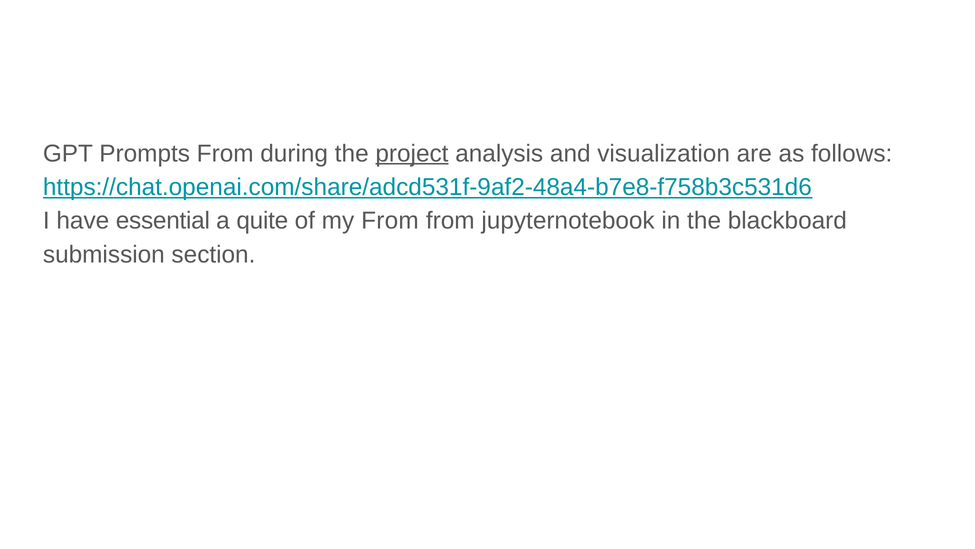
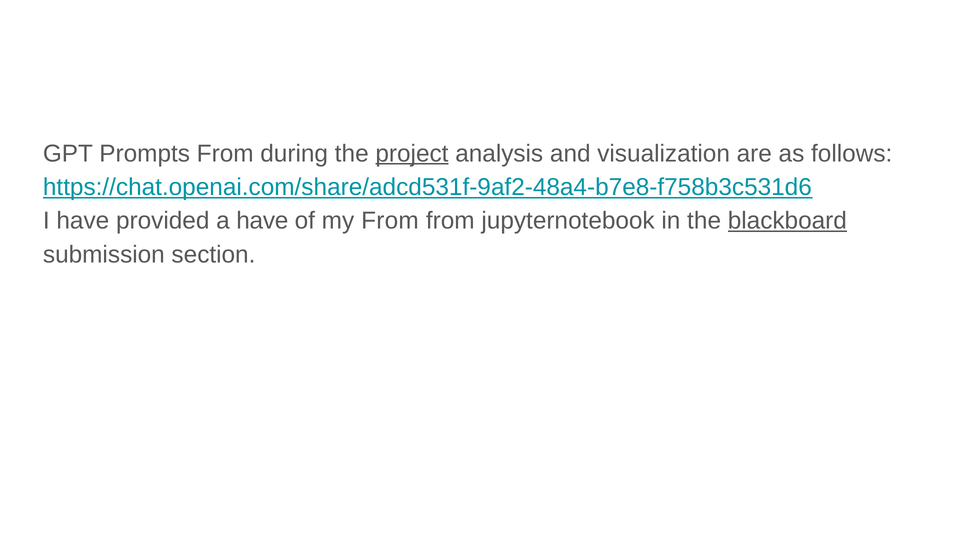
essential: essential -> provided
a quite: quite -> have
blackboard underline: none -> present
